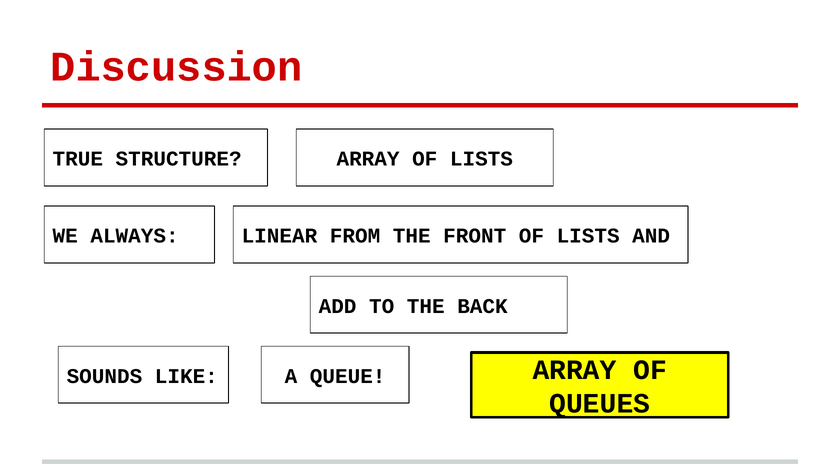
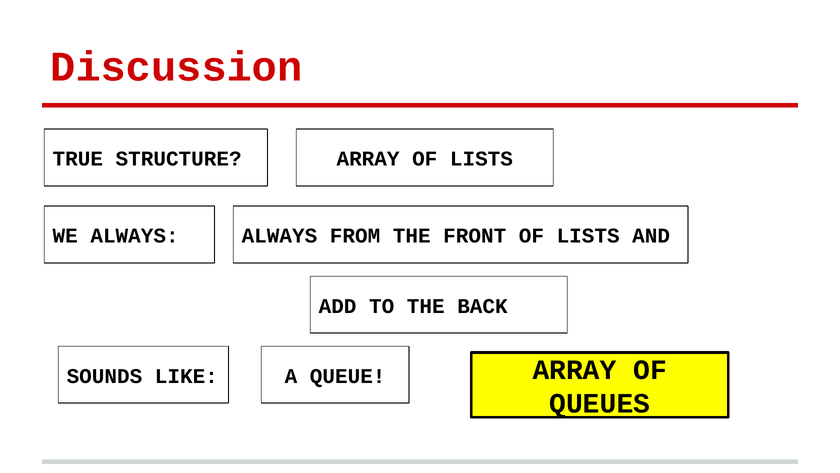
ALWAYS LINEAR: LINEAR -> ALWAYS
